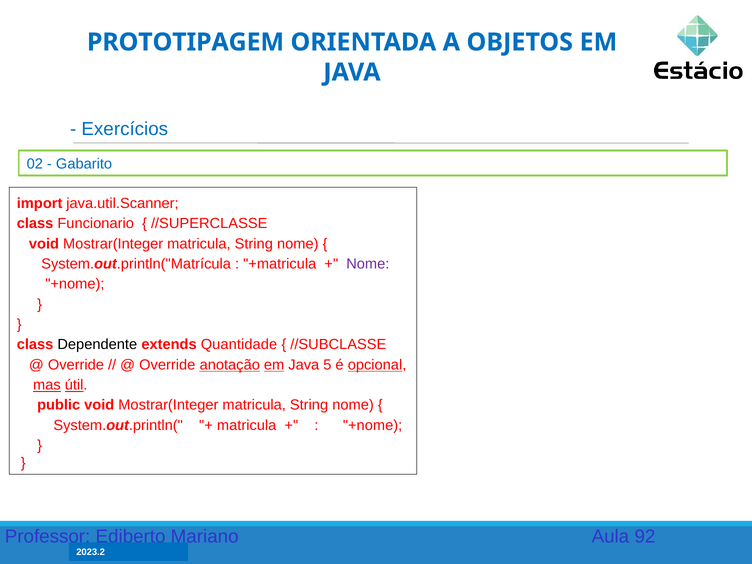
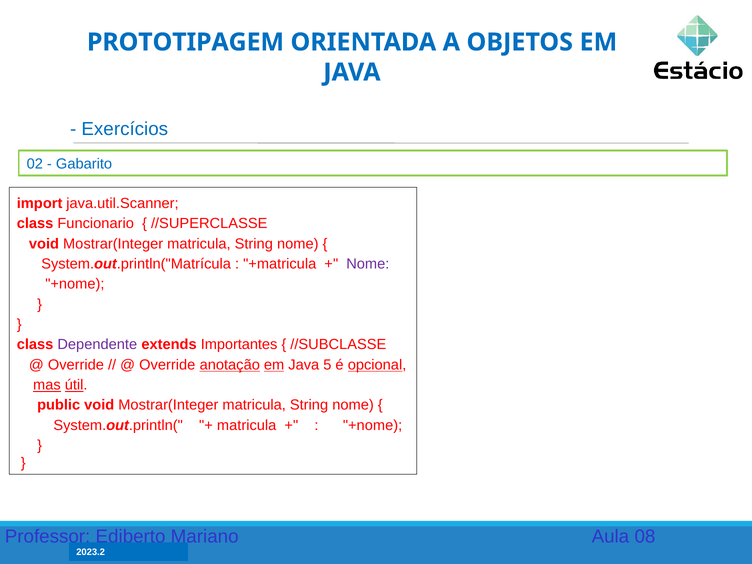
Dependente colour: black -> purple
Quantidade: Quantidade -> Importantes
92: 92 -> 08
